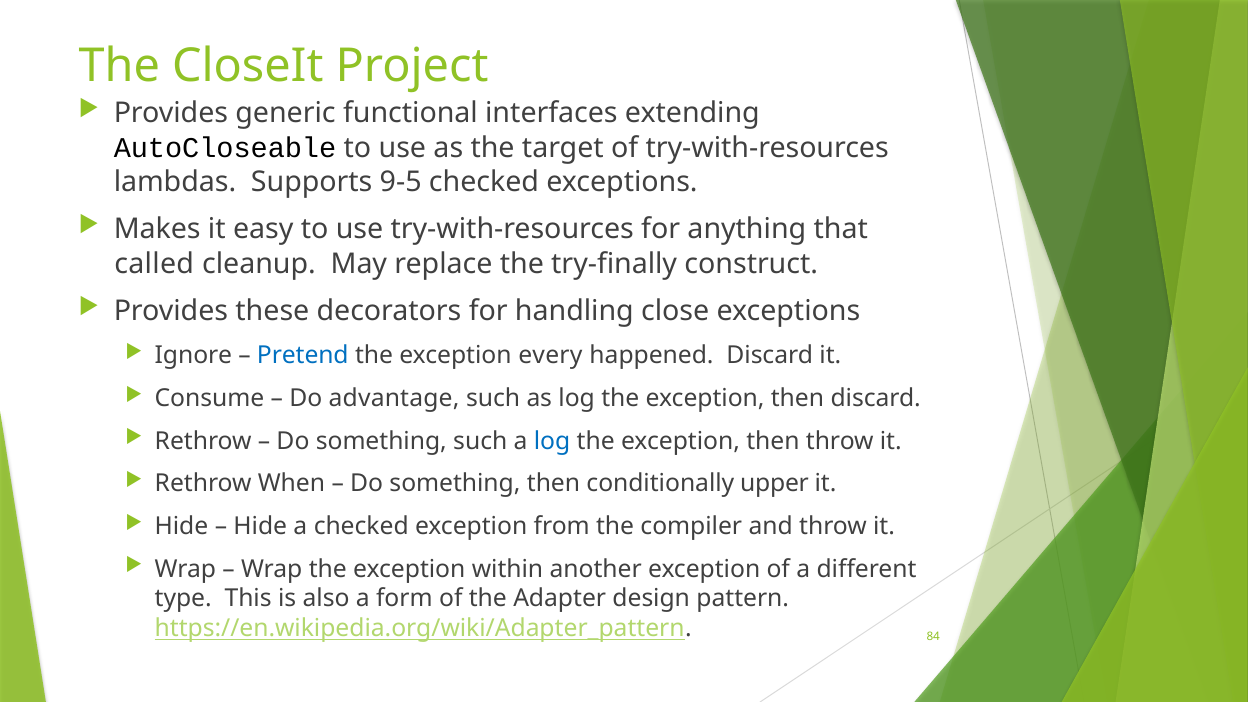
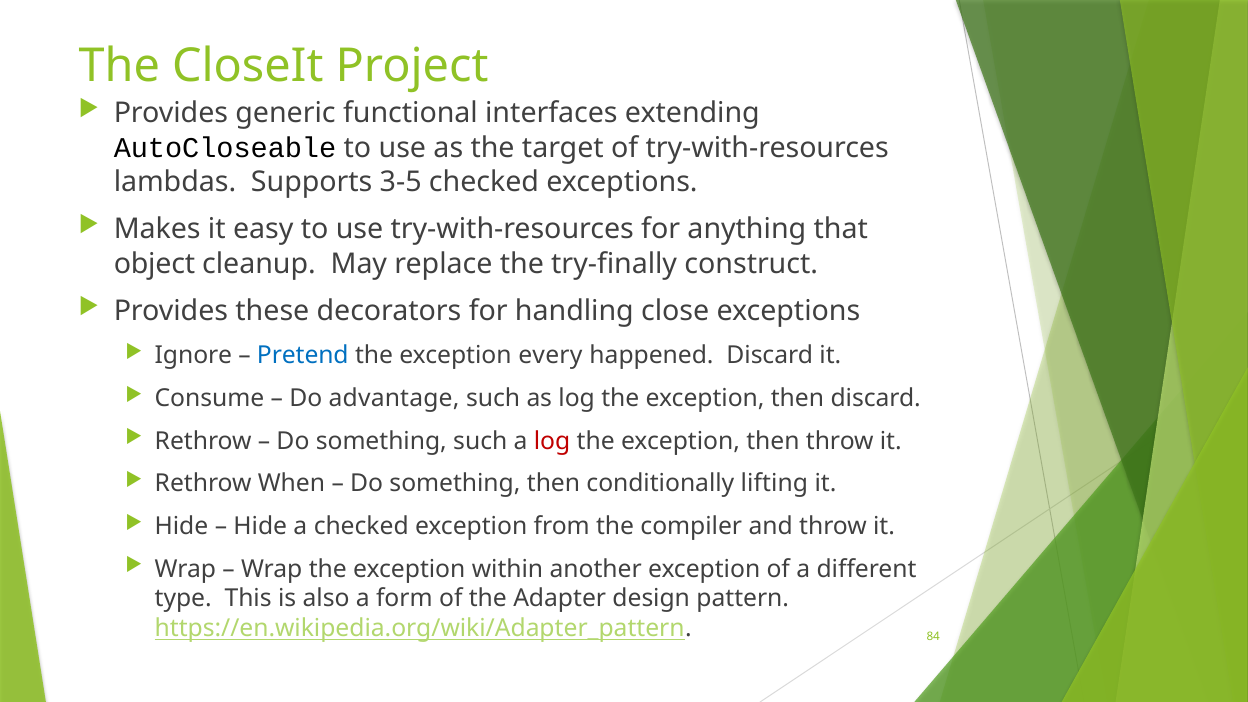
9-5: 9-5 -> 3-5
called: called -> object
log at (552, 441) colour: blue -> red
upper: upper -> lifting
